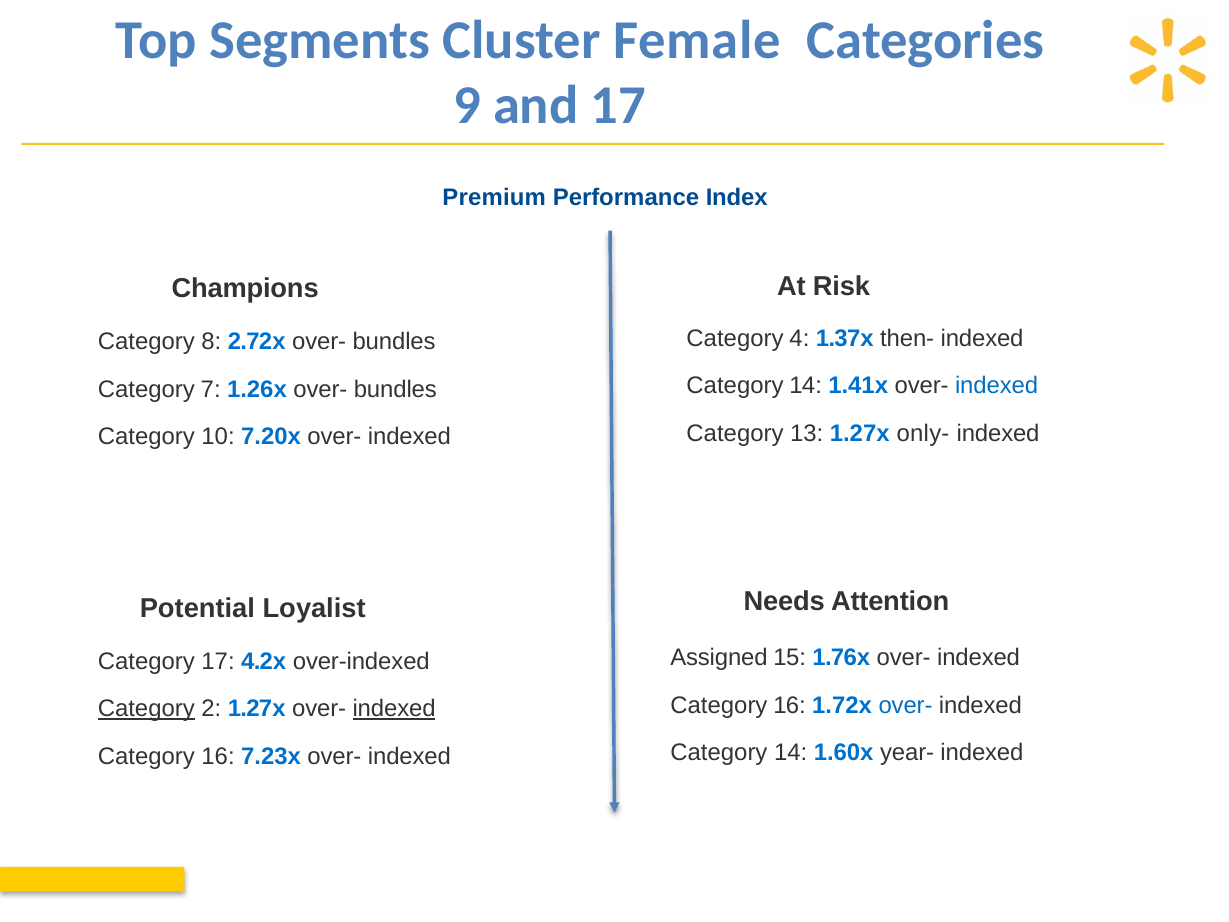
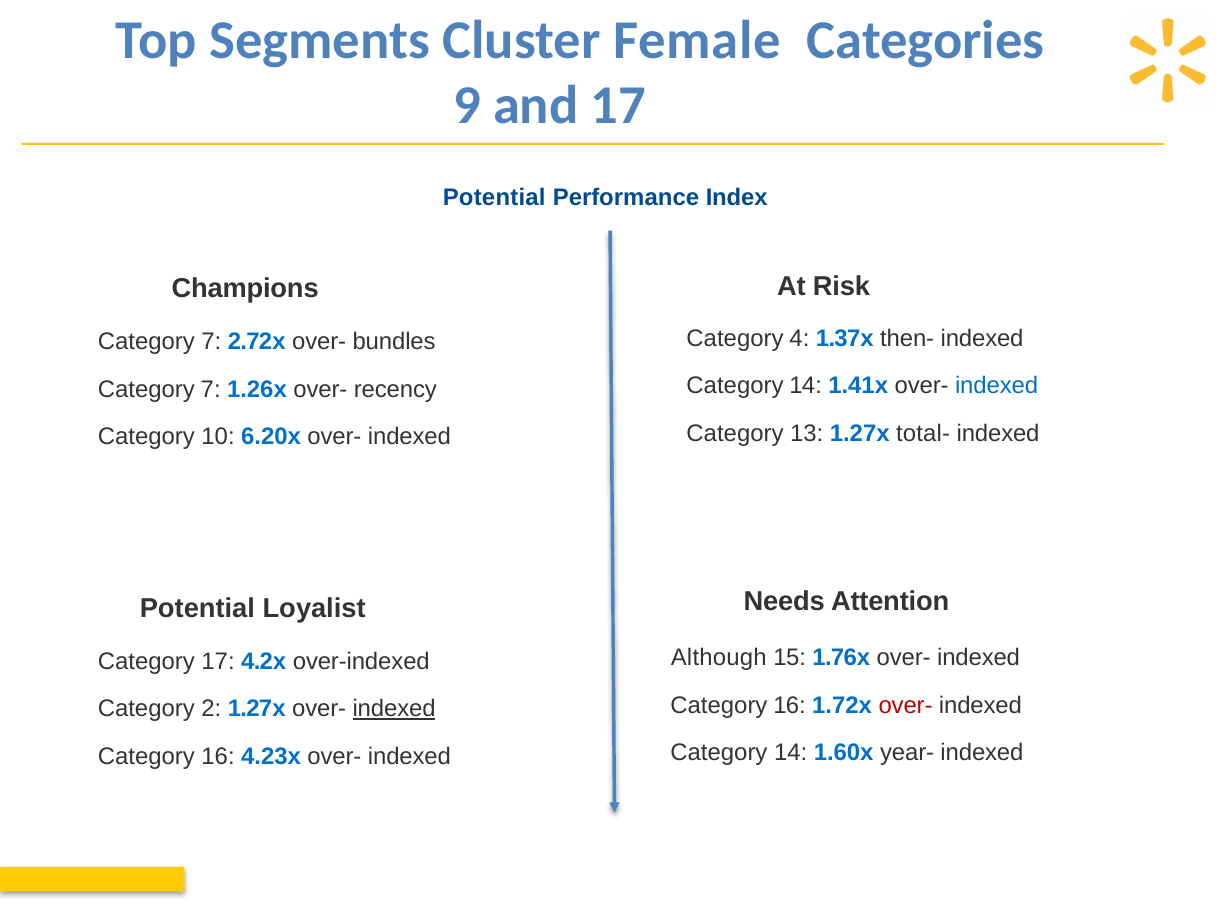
Premium at (494, 198): Premium -> Potential
8 at (211, 342): 8 -> 7
1.26x over- bundles: bundles -> recency
only-: only- -> total-
7.20x: 7.20x -> 6.20x
Assigned: Assigned -> Although
over- at (906, 705) colour: blue -> red
Category at (146, 709) underline: present -> none
7.23x: 7.23x -> 4.23x
